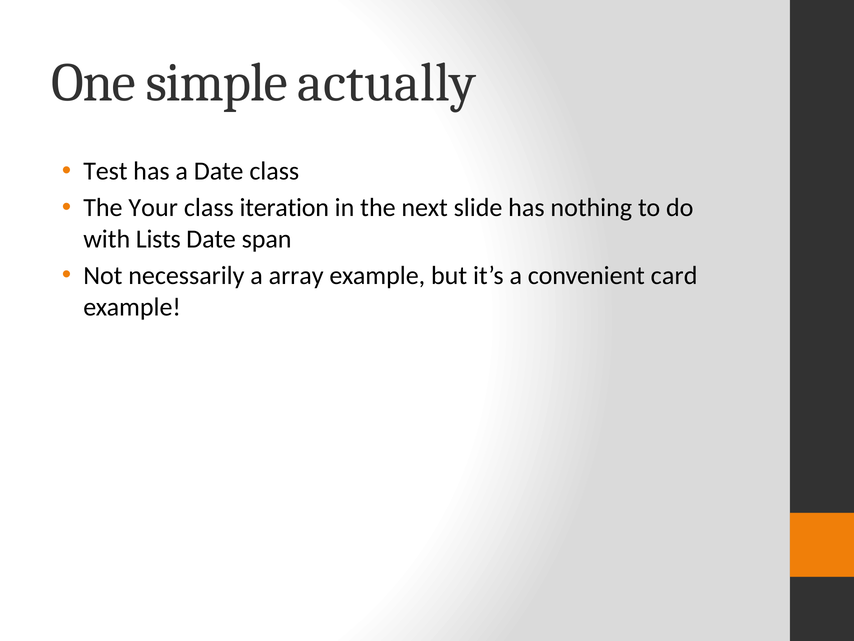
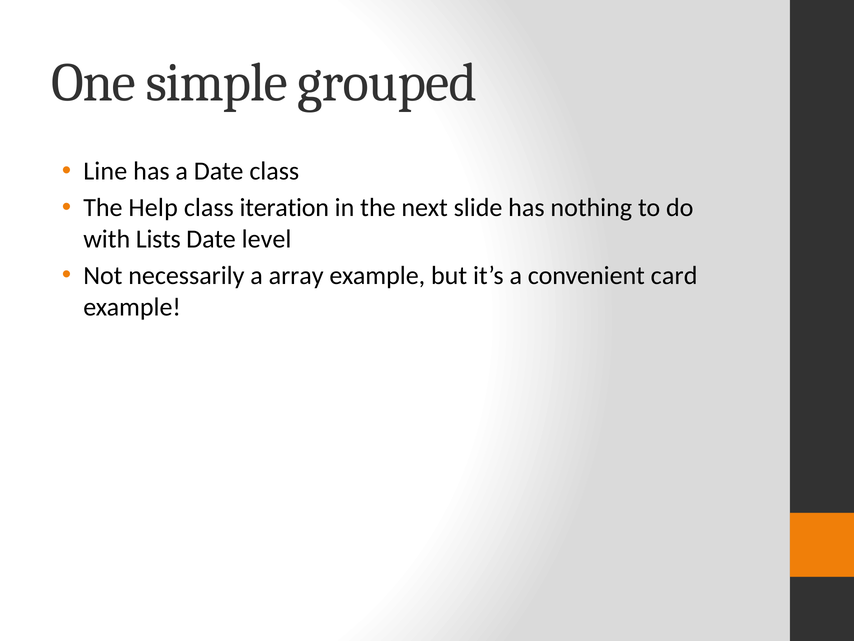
actually: actually -> grouped
Test: Test -> Line
Your: Your -> Help
span: span -> level
